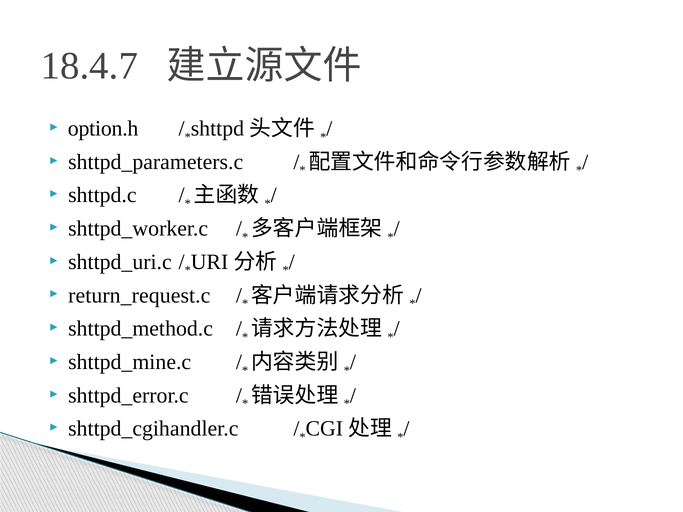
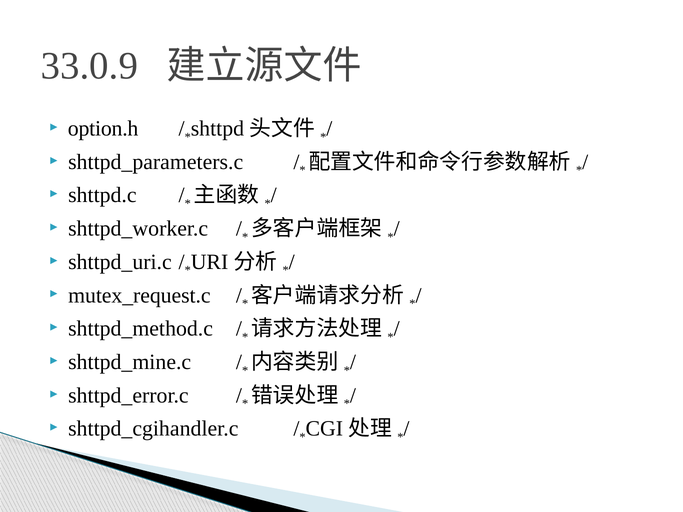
18.4.7: 18.4.7 -> 33.0.9
return_request.c: return_request.c -> mutex_request.c
